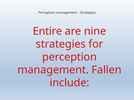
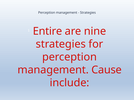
Fallen: Fallen -> Cause
